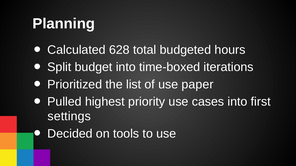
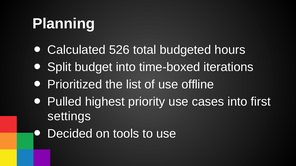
628: 628 -> 526
paper: paper -> offline
